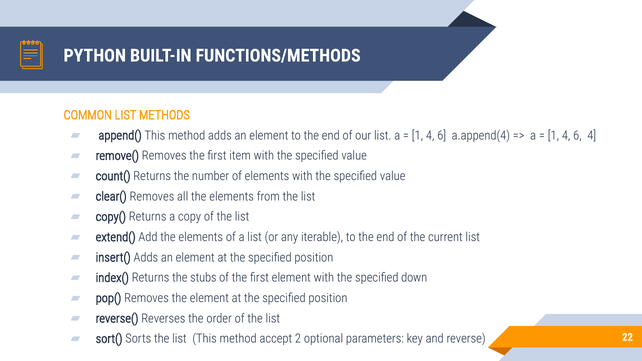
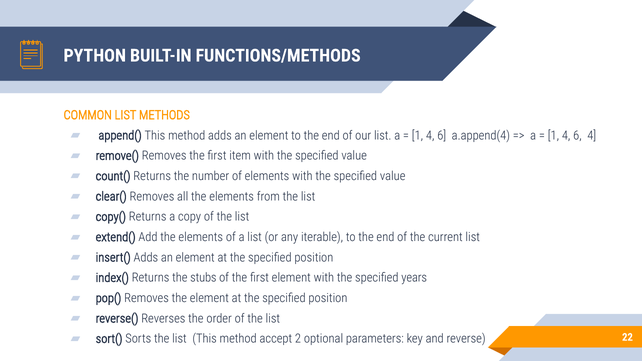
down: down -> years
